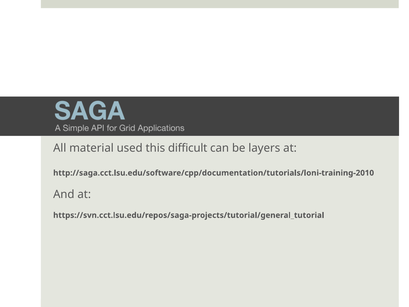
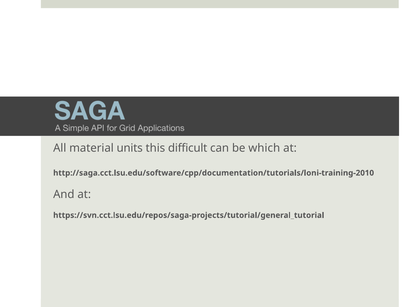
used: used -> units
layers: layers -> which
